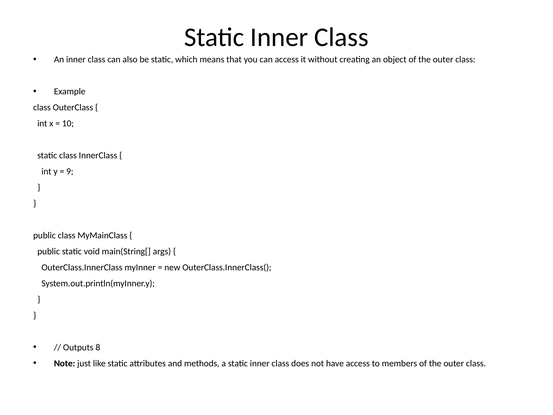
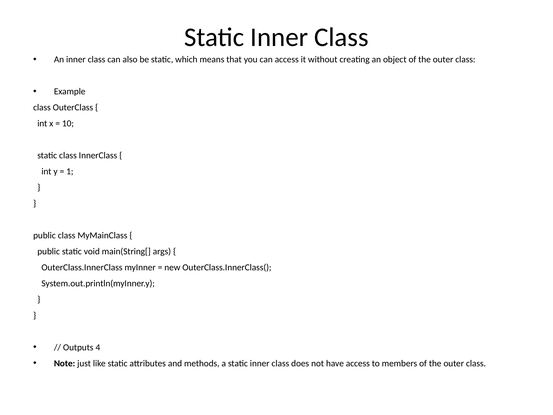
9: 9 -> 1
8: 8 -> 4
